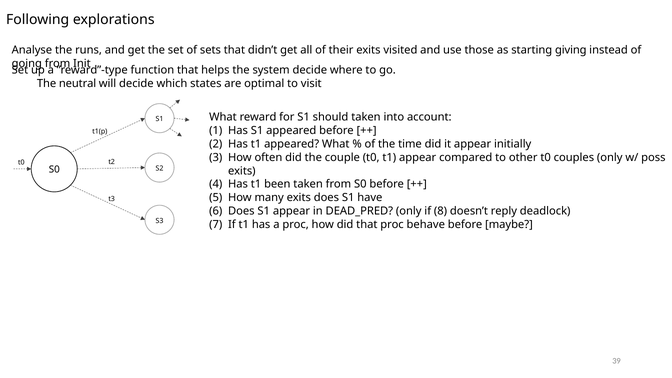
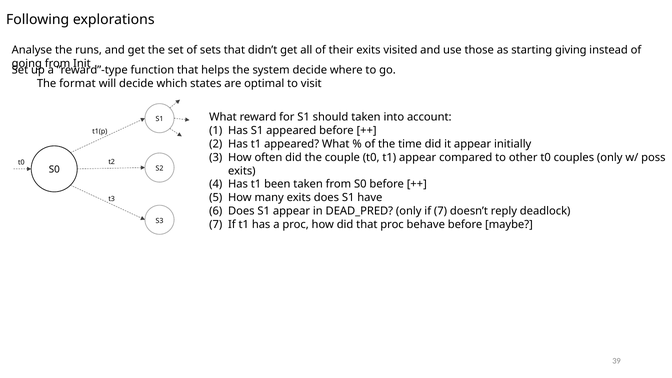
neutral: neutral -> format
if 8: 8 -> 7
